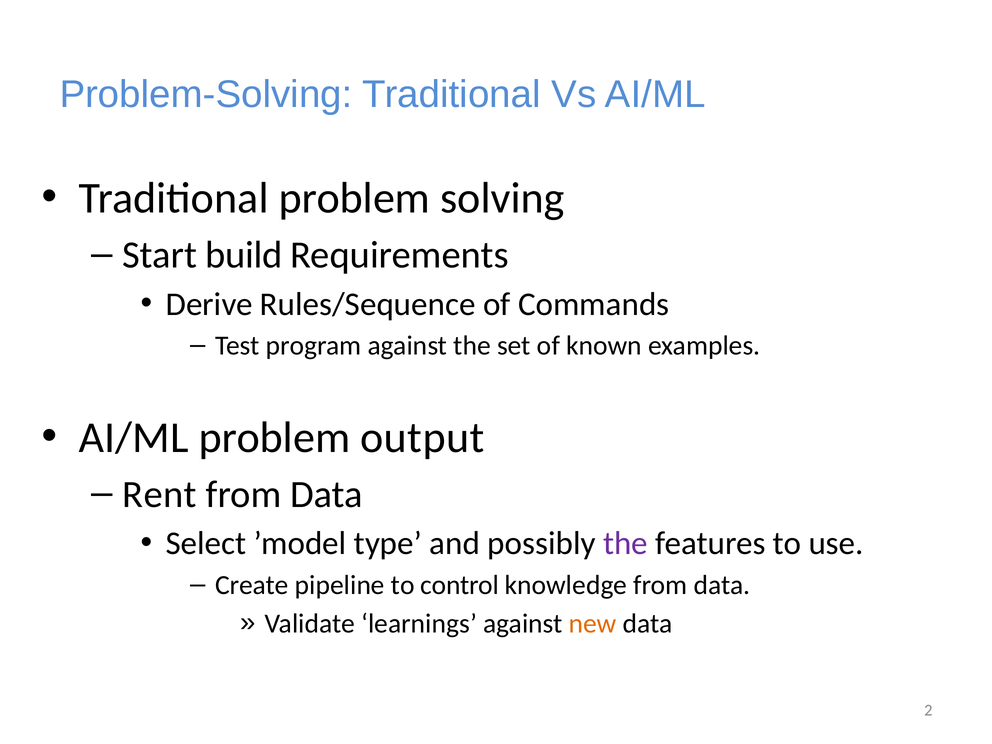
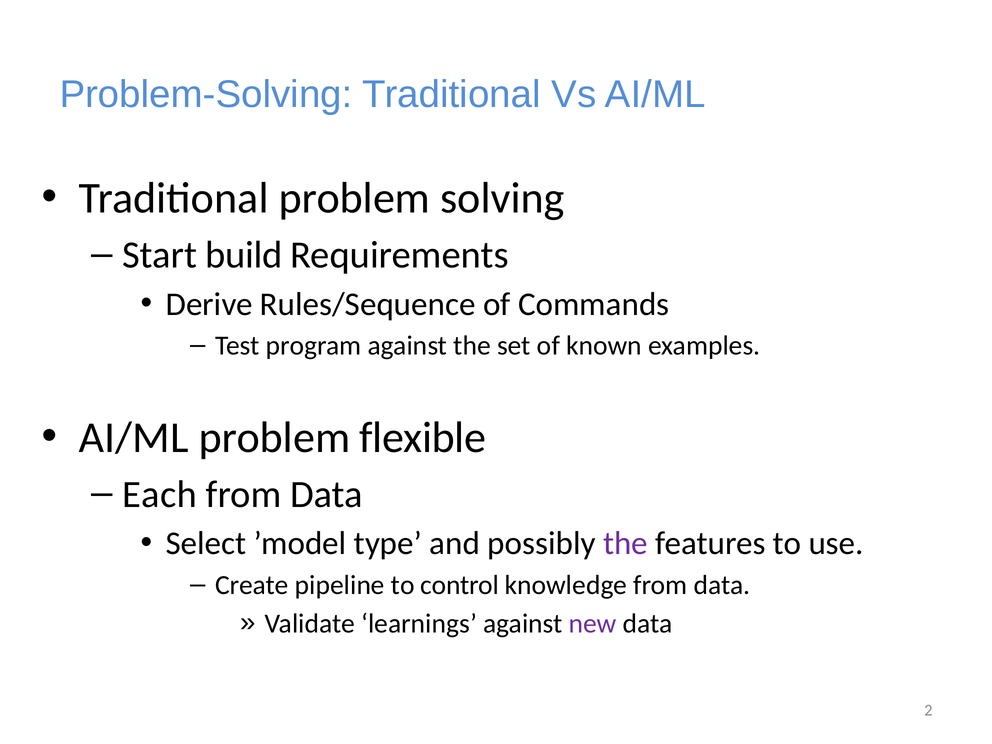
output: output -> flexible
Rent: Rent -> Each
new colour: orange -> purple
